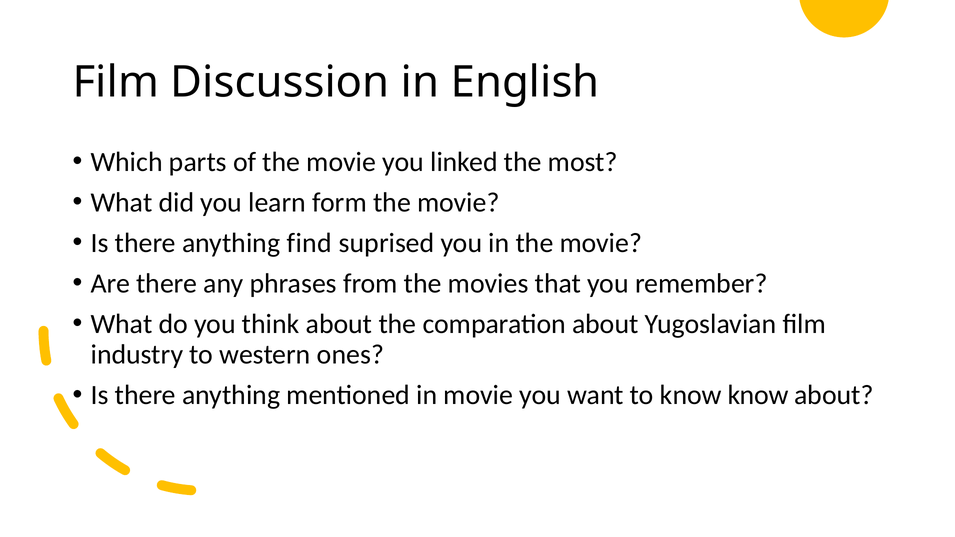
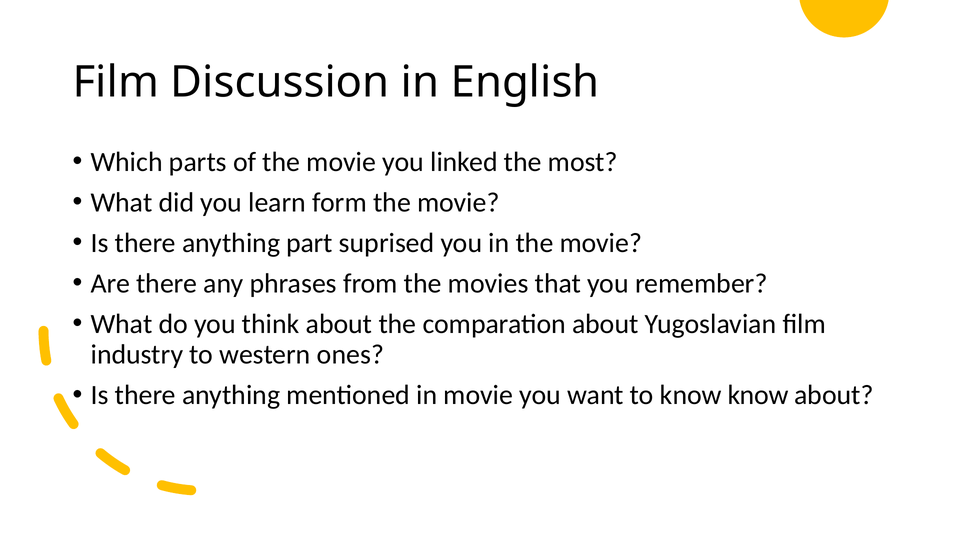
find: find -> part
